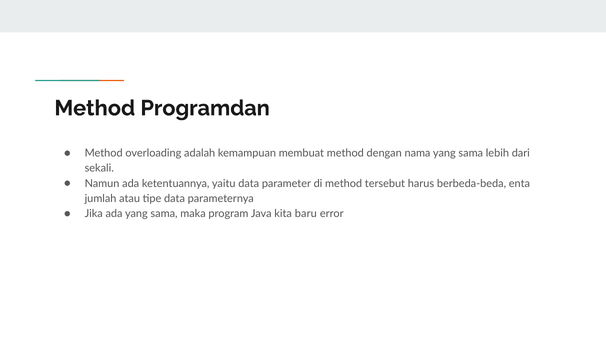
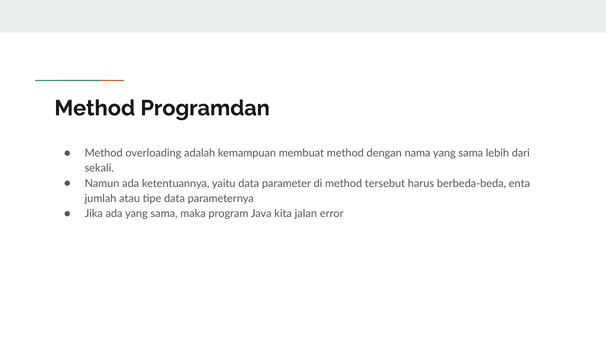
baru: baru -> jalan
